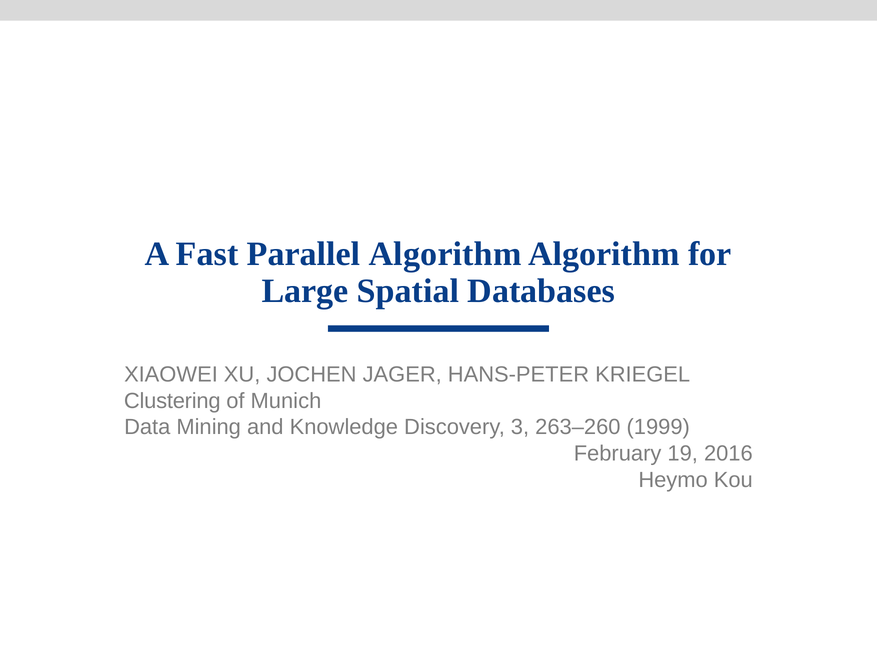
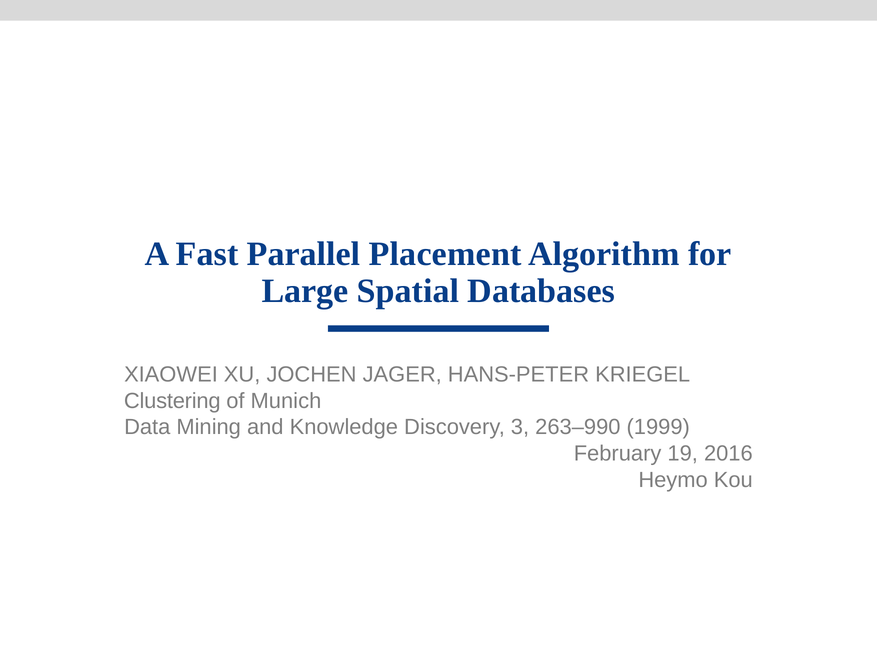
Parallel Algorithm: Algorithm -> Placement
263–260: 263–260 -> 263–990
